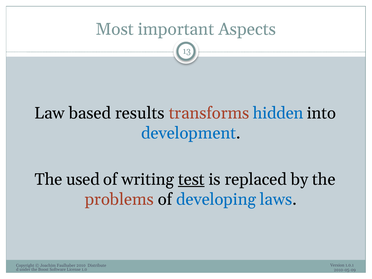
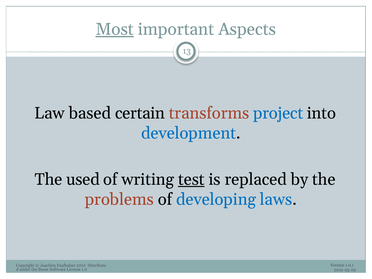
Most underline: none -> present
results: results -> certain
hidden: hidden -> project
